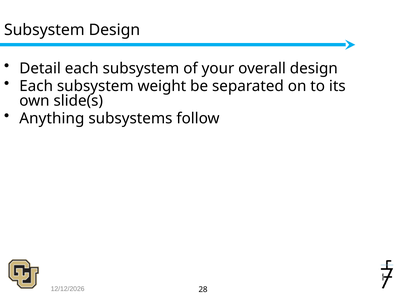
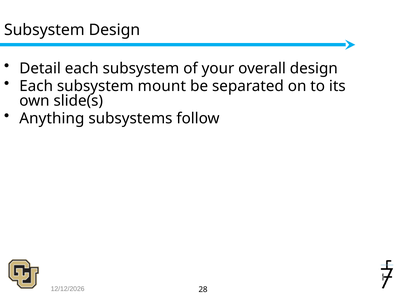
weight: weight -> mount
